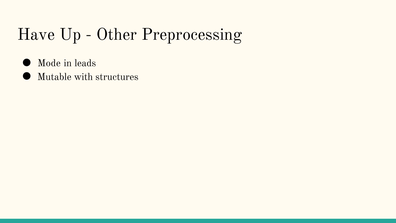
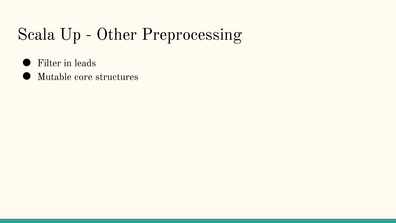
Have: Have -> Scala
Mode: Mode -> Filter
with: with -> core
